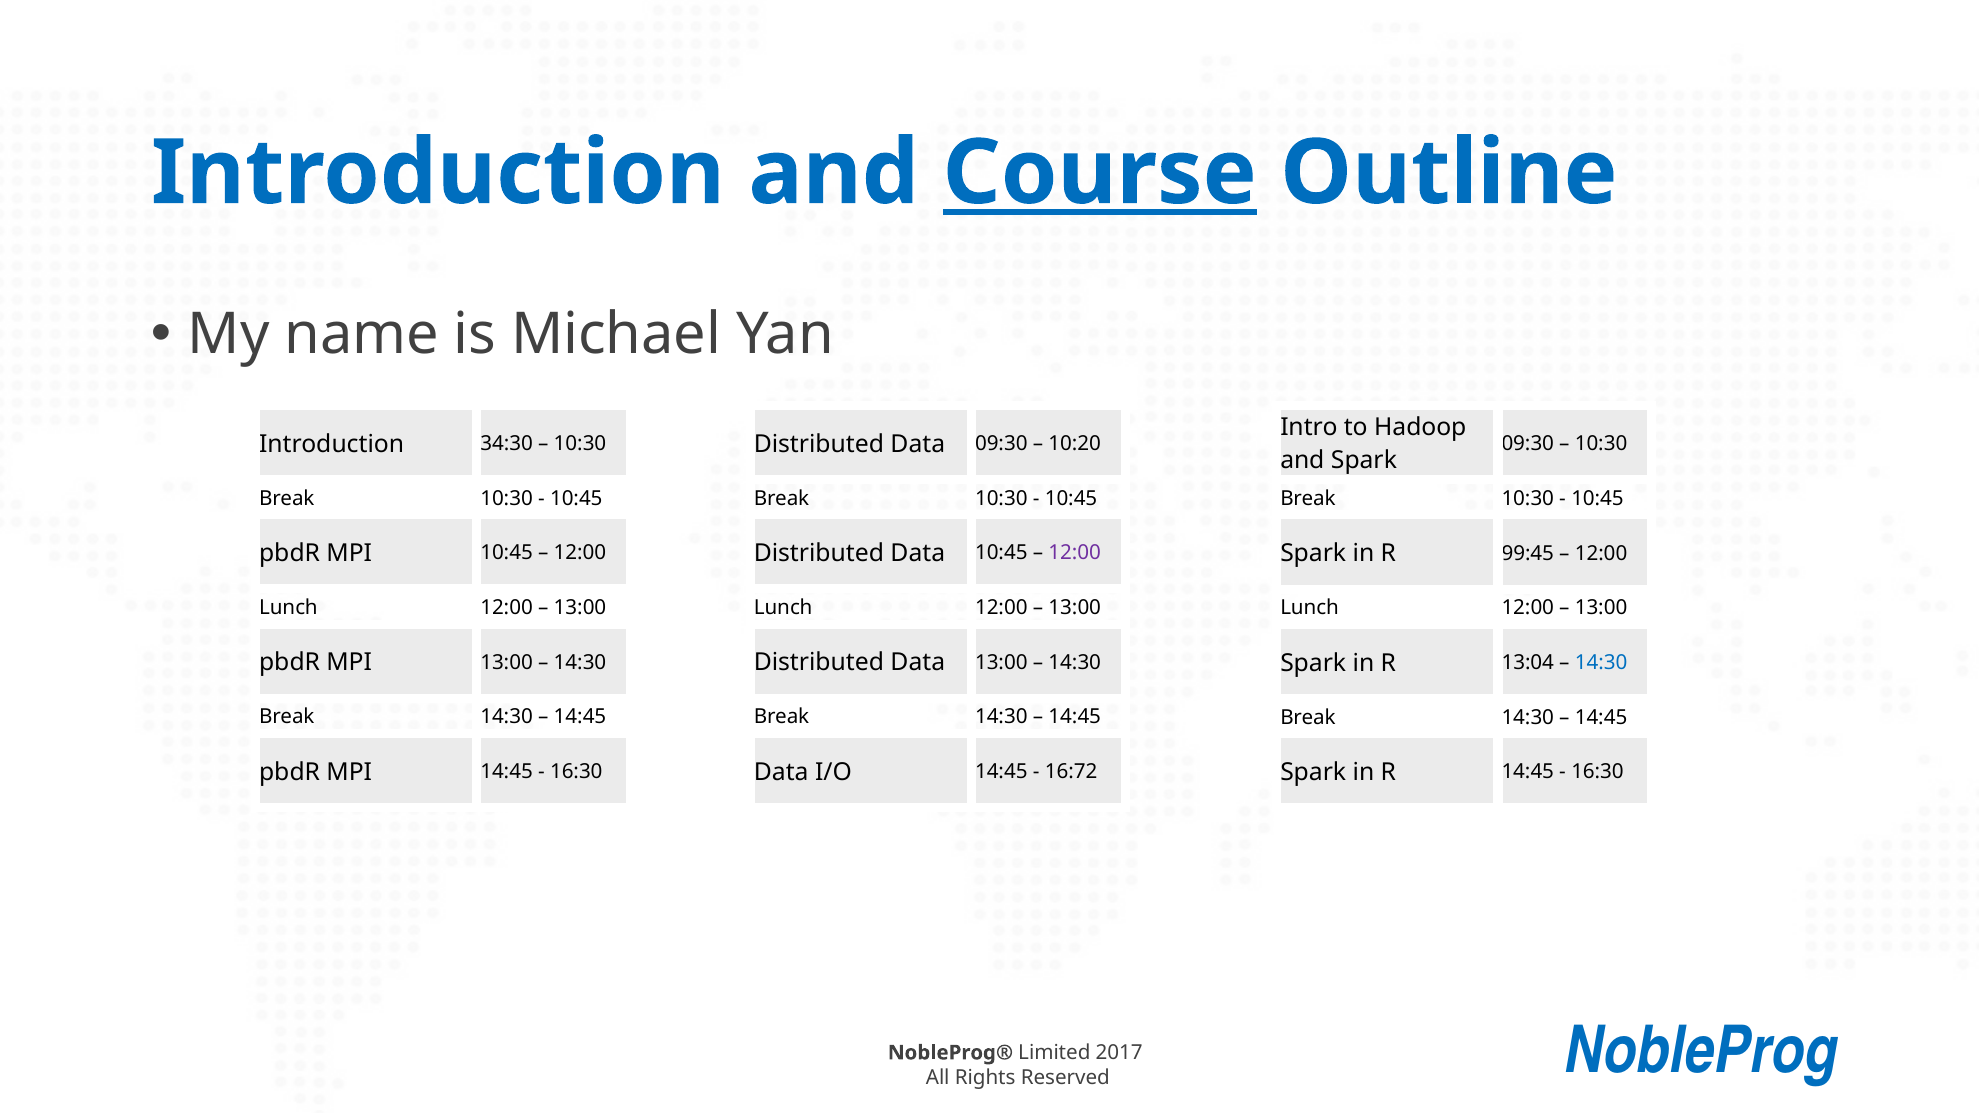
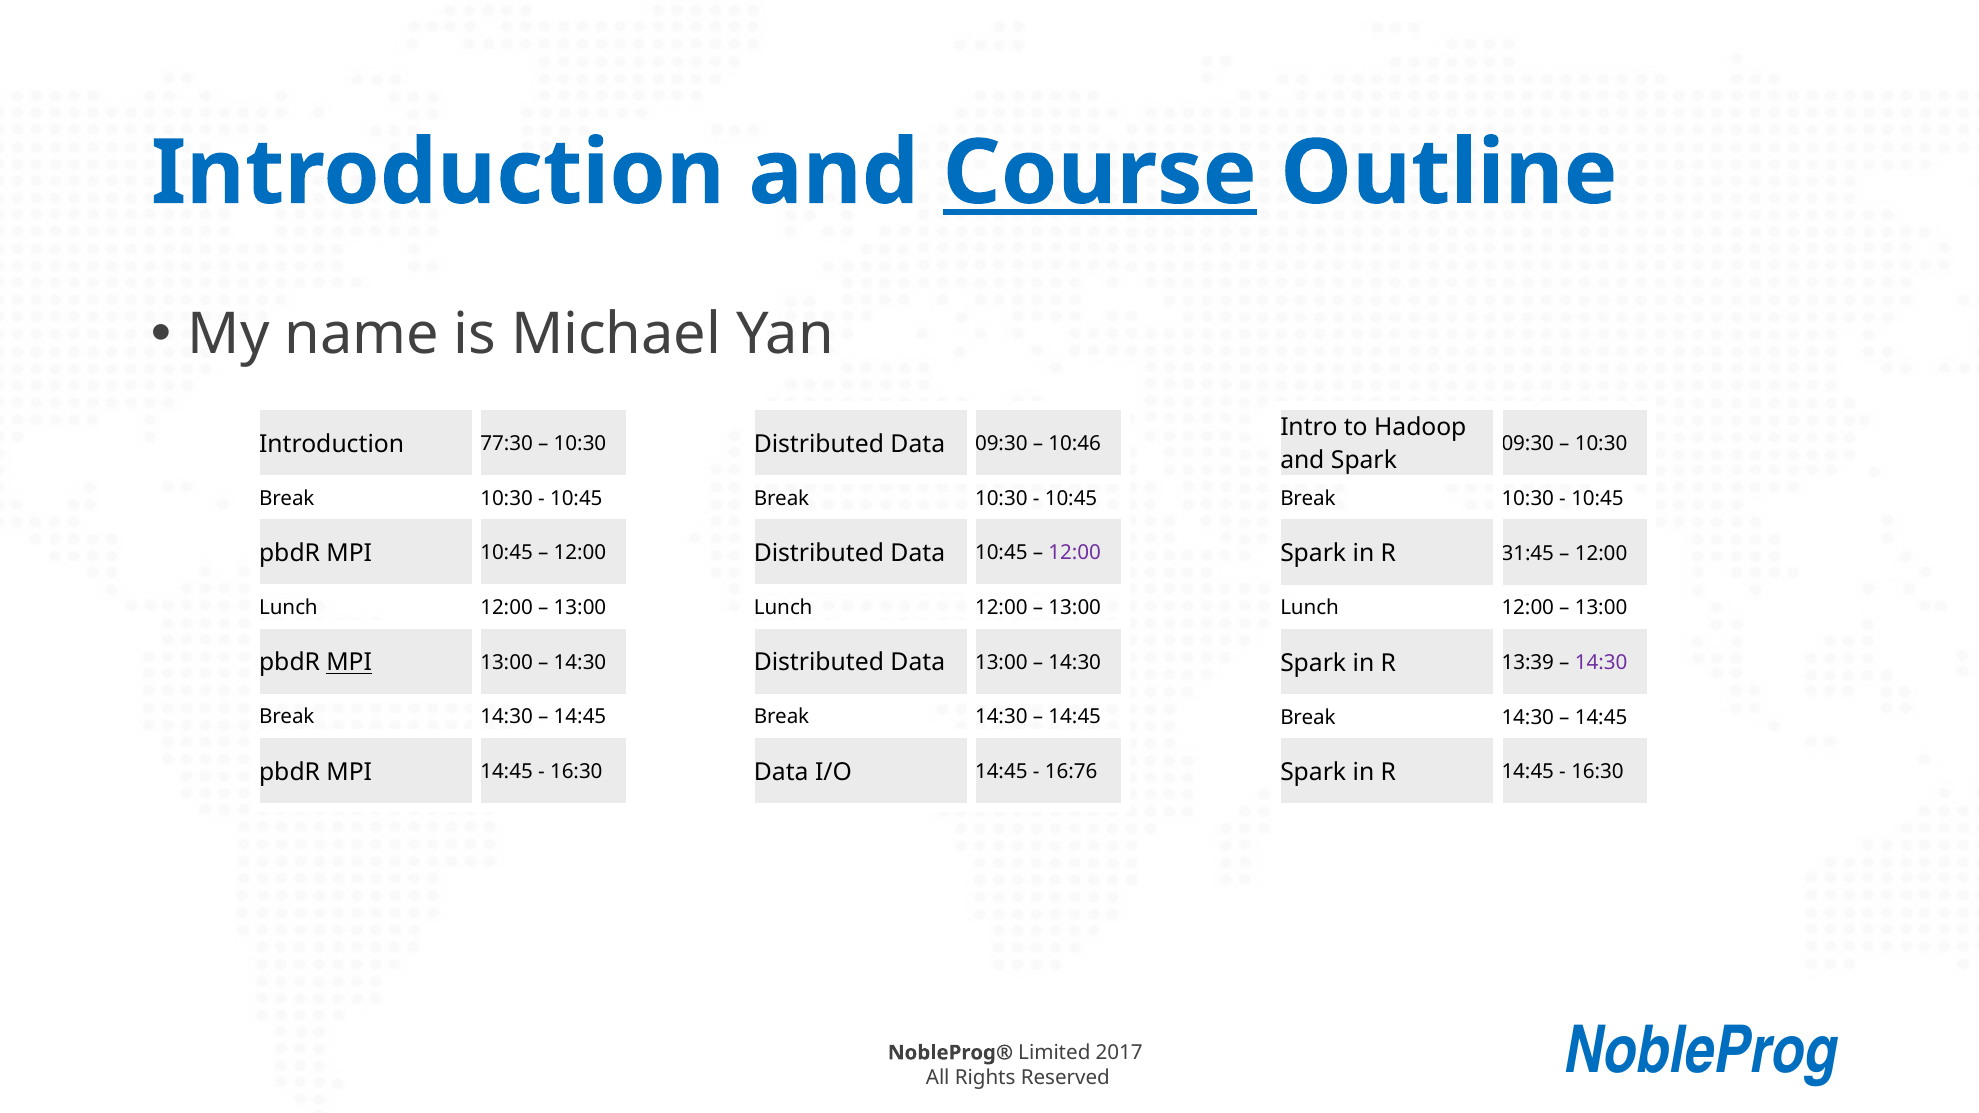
34:30: 34:30 -> 77:30
10:20: 10:20 -> 10:46
99:45: 99:45 -> 31:45
MPI at (349, 663) underline: none -> present
13:04: 13:04 -> 13:39
14:30 at (1601, 663) colour: blue -> purple
16:72: 16:72 -> 16:76
